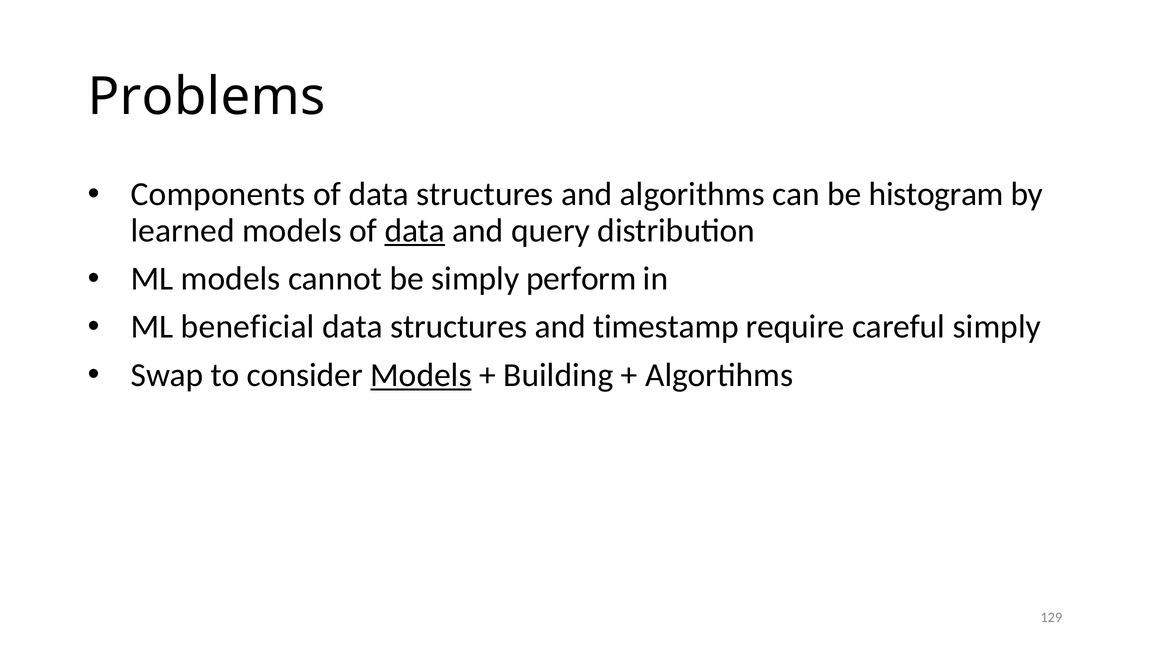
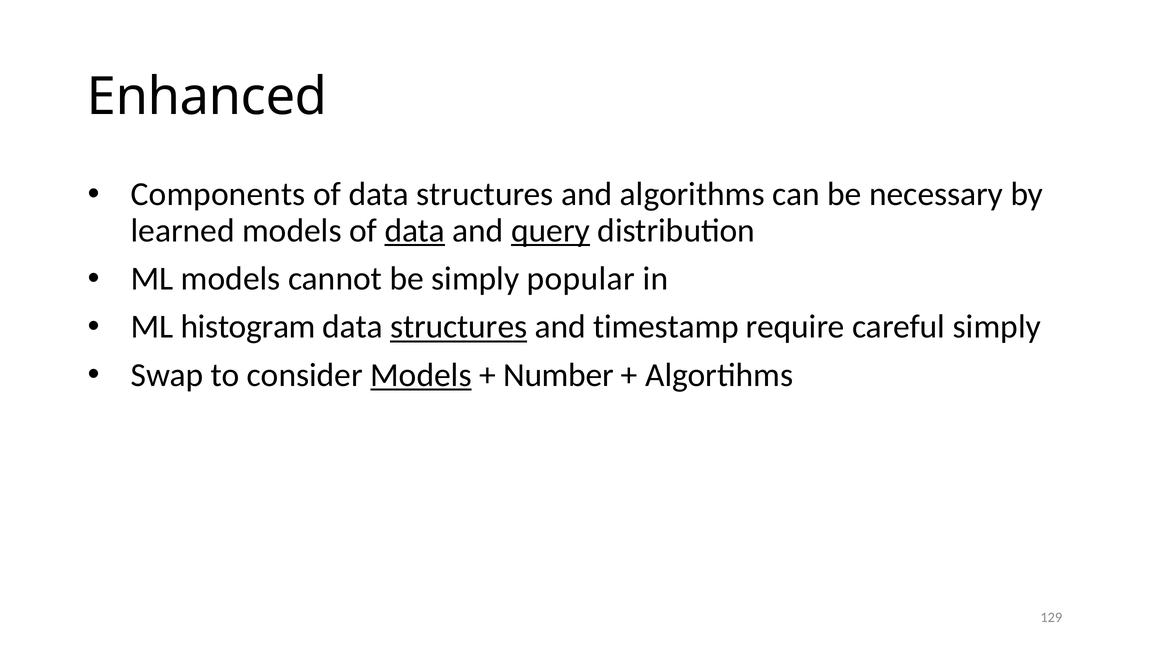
Problems: Problems -> Enhanced
histogram: histogram -> necessary
query underline: none -> present
perform: perform -> popular
beneficial: beneficial -> histogram
structures at (459, 327) underline: none -> present
Building: Building -> Number
